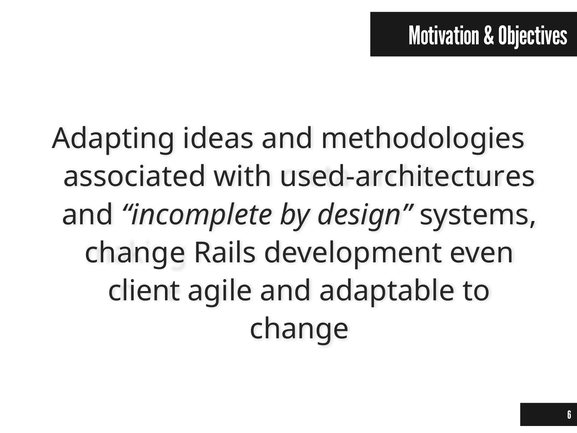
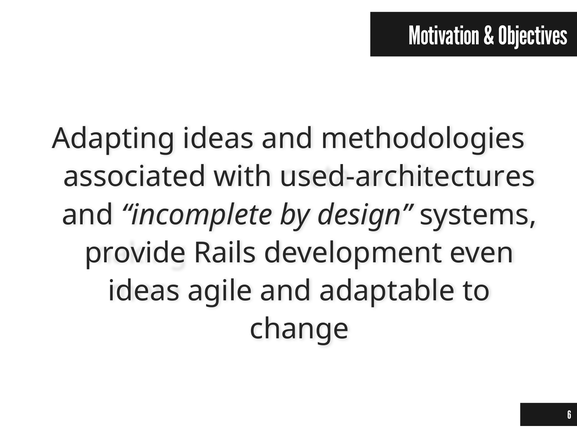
change at (135, 253): change -> provide
client at (144, 291): client -> ideas
